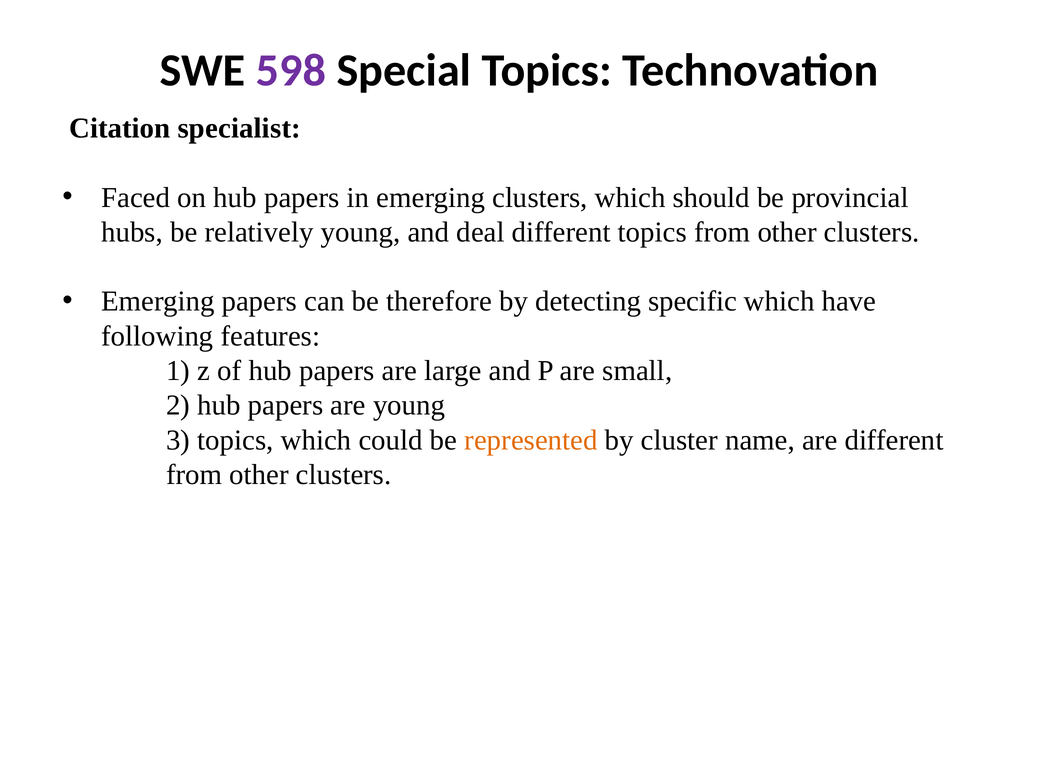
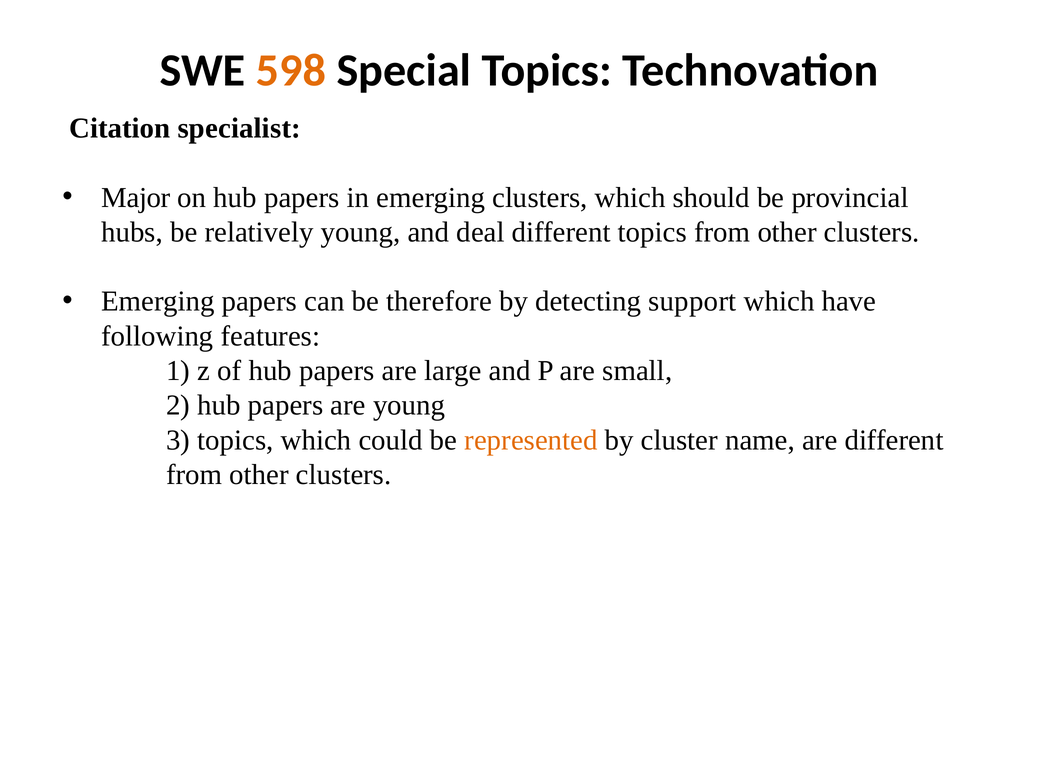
598 colour: purple -> orange
Faced: Faced -> Major
specific: specific -> support
